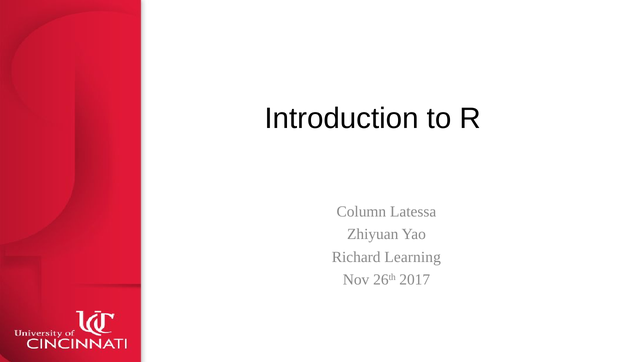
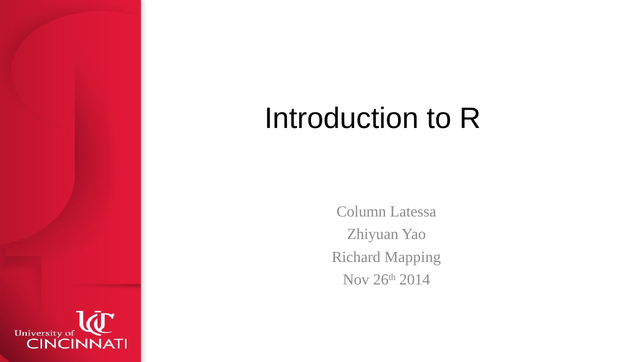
Learning: Learning -> Mapping
2017: 2017 -> 2014
